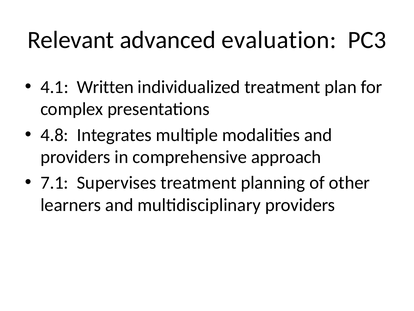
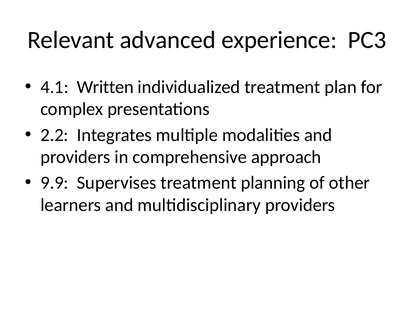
evaluation: evaluation -> experience
4.8: 4.8 -> 2.2
7.1: 7.1 -> 9.9
